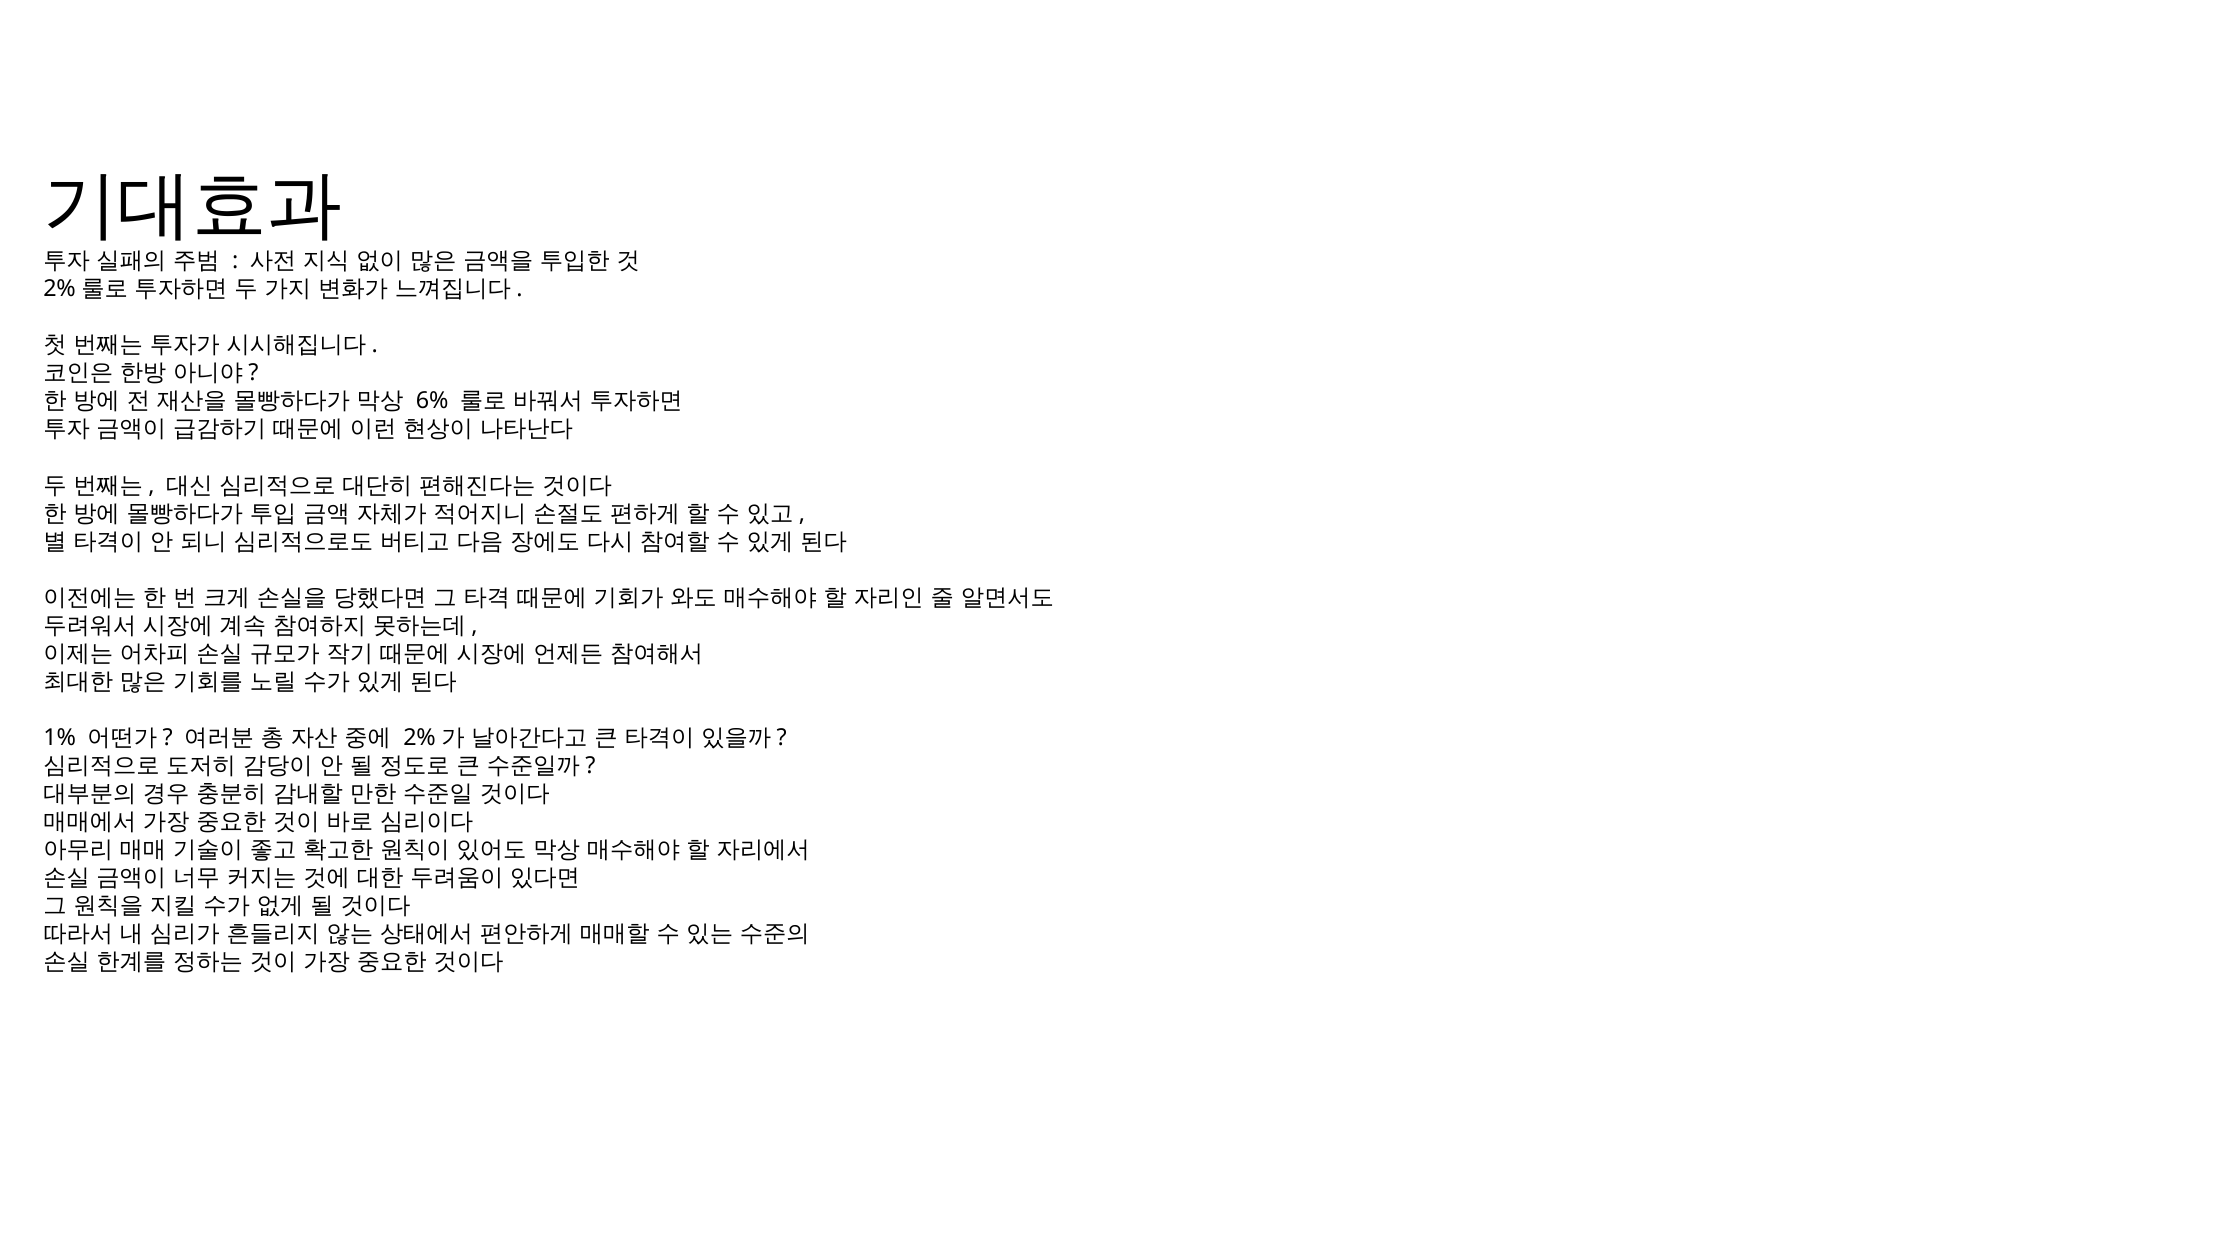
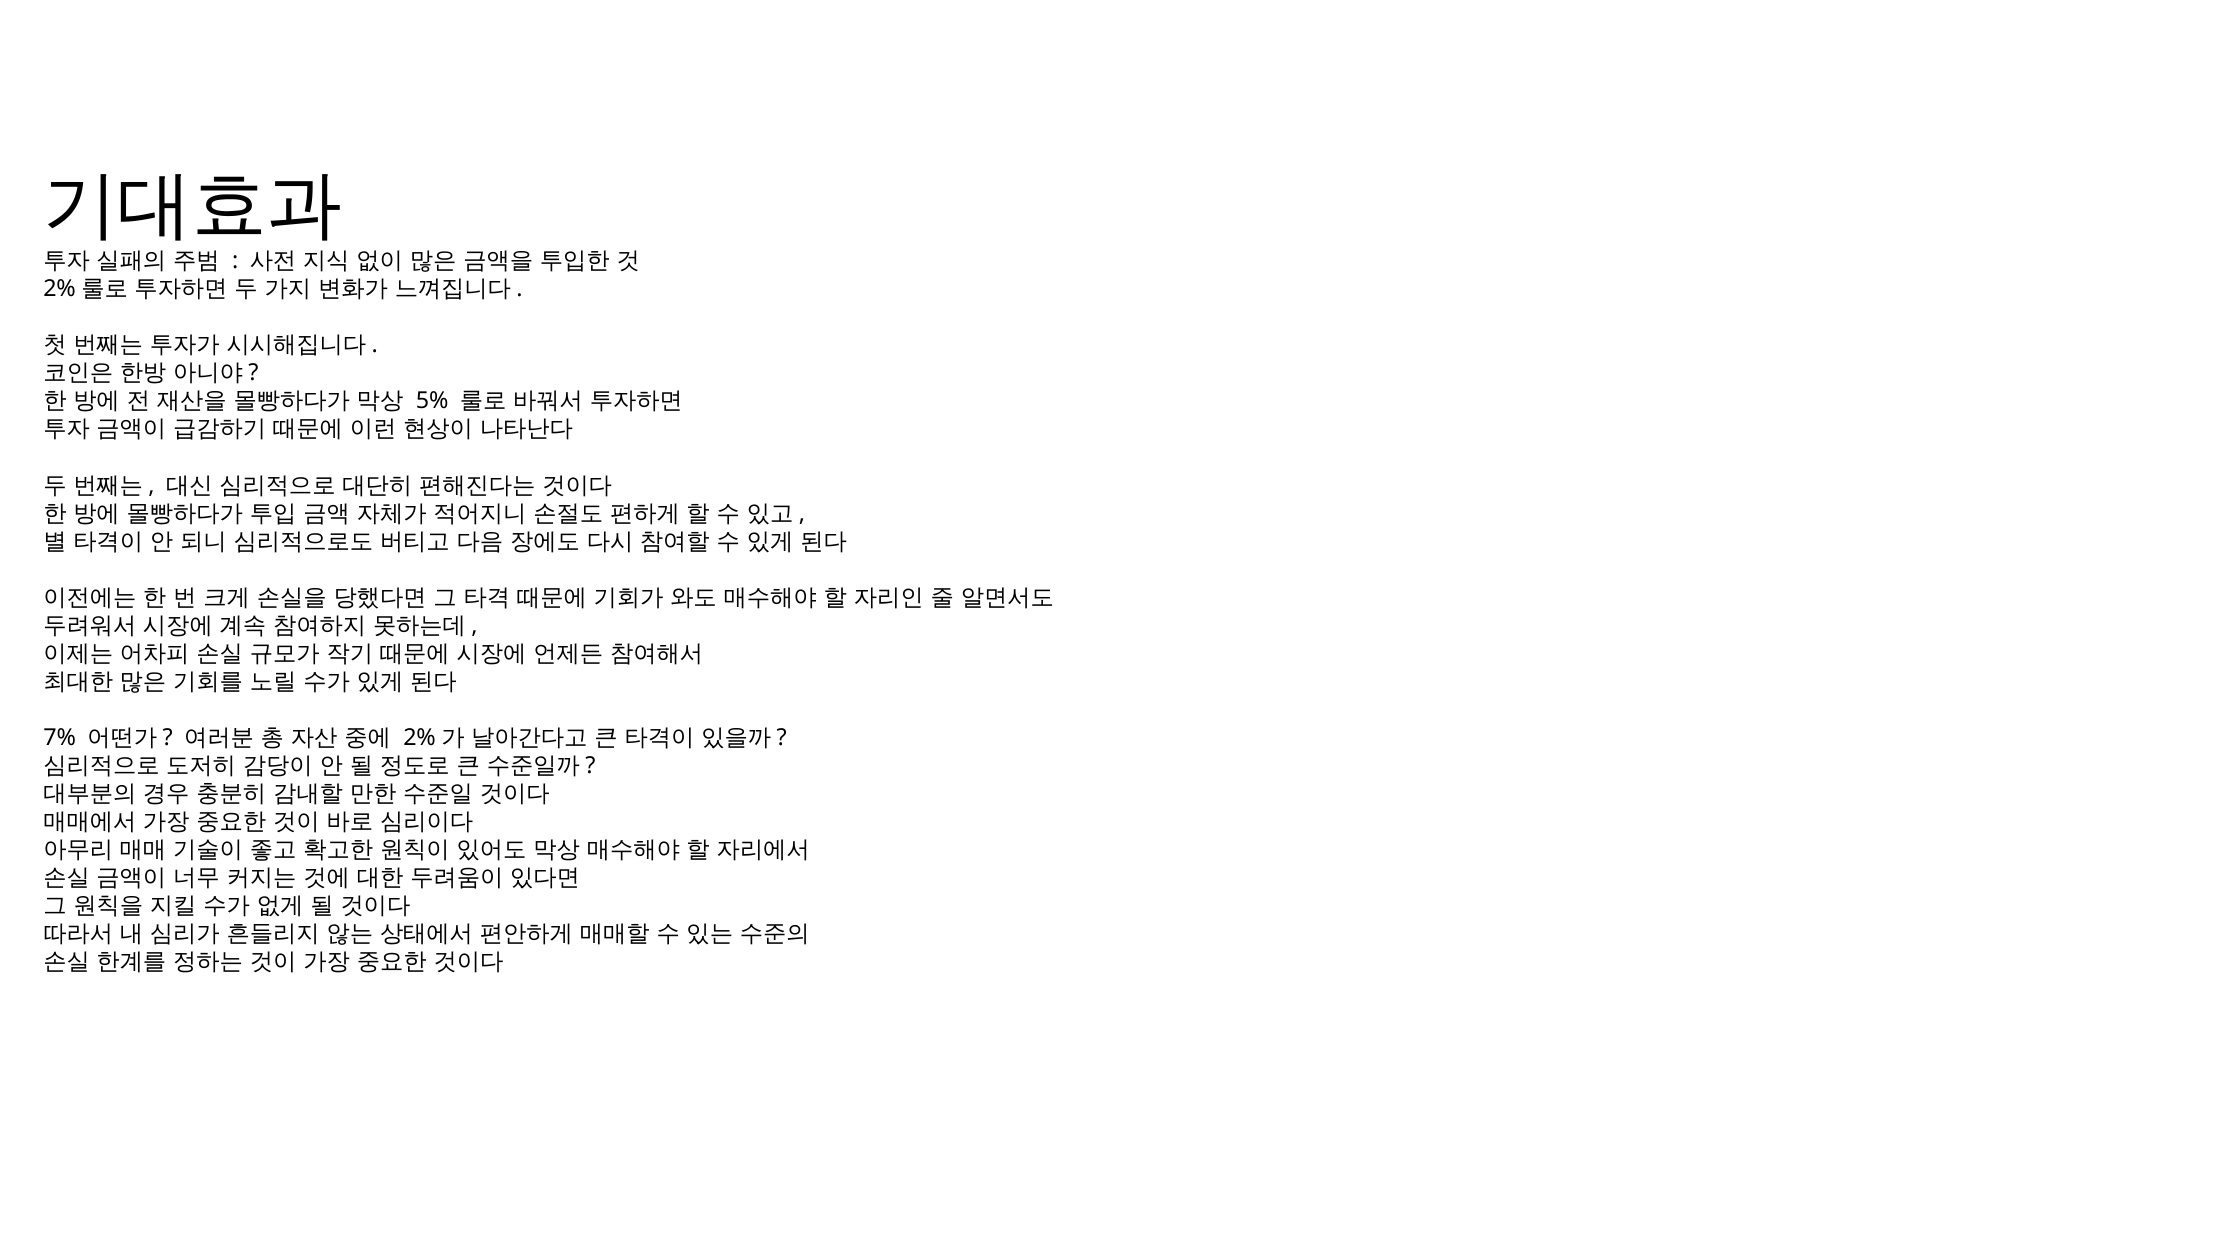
6%: 6% -> 5%
1%: 1% -> 7%
